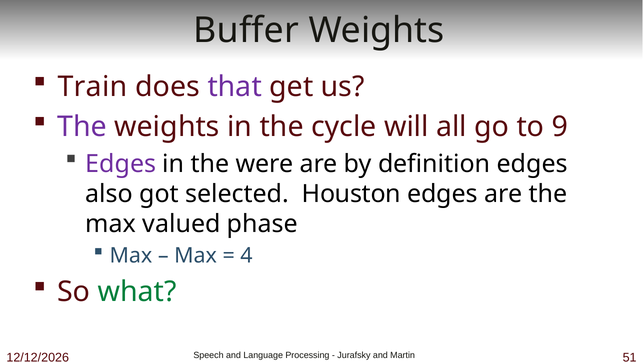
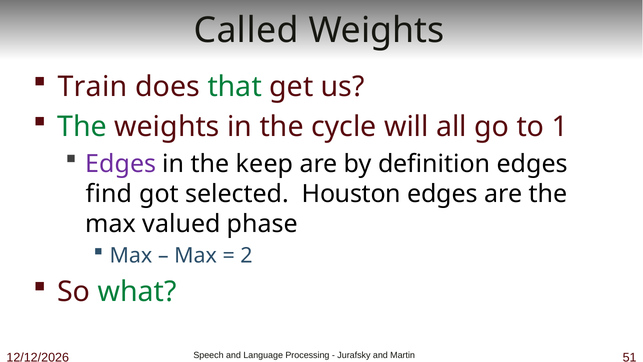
Buffer: Buffer -> Called
that colour: purple -> green
The at (82, 127) colour: purple -> green
9: 9 -> 1
were: were -> keep
also: also -> find
4: 4 -> 2
